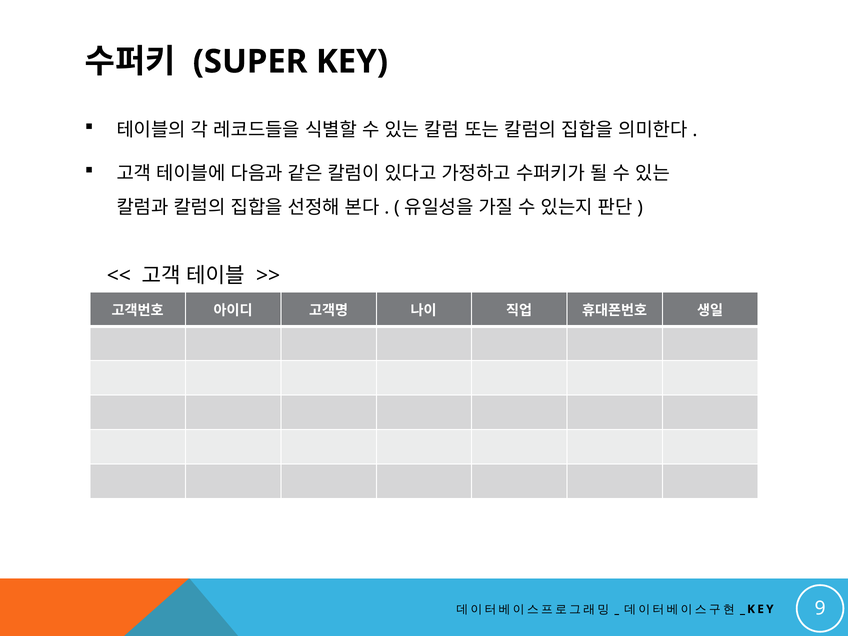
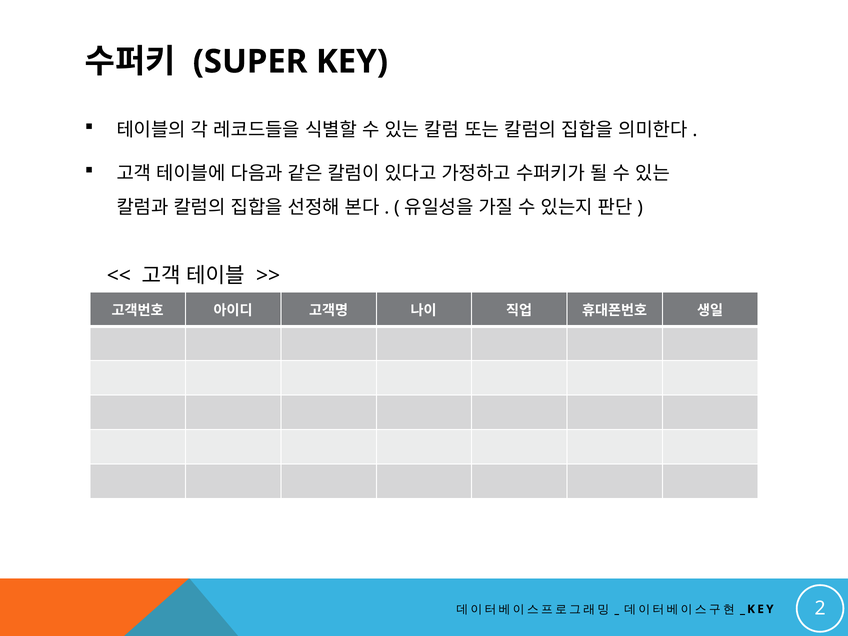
9: 9 -> 2
